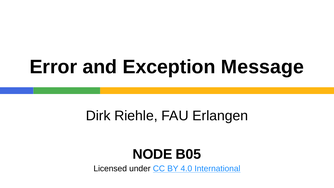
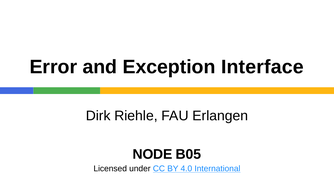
Message: Message -> Interface
